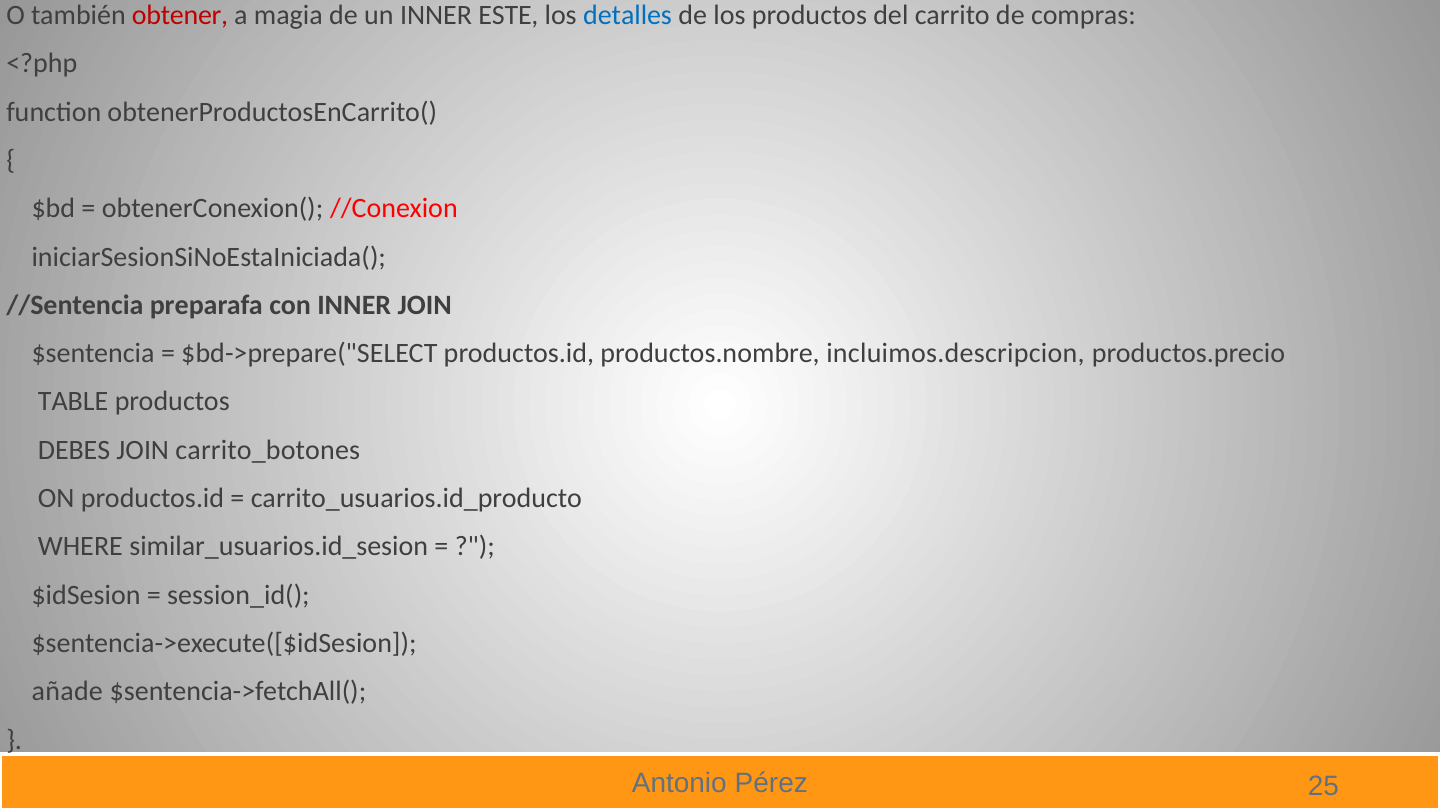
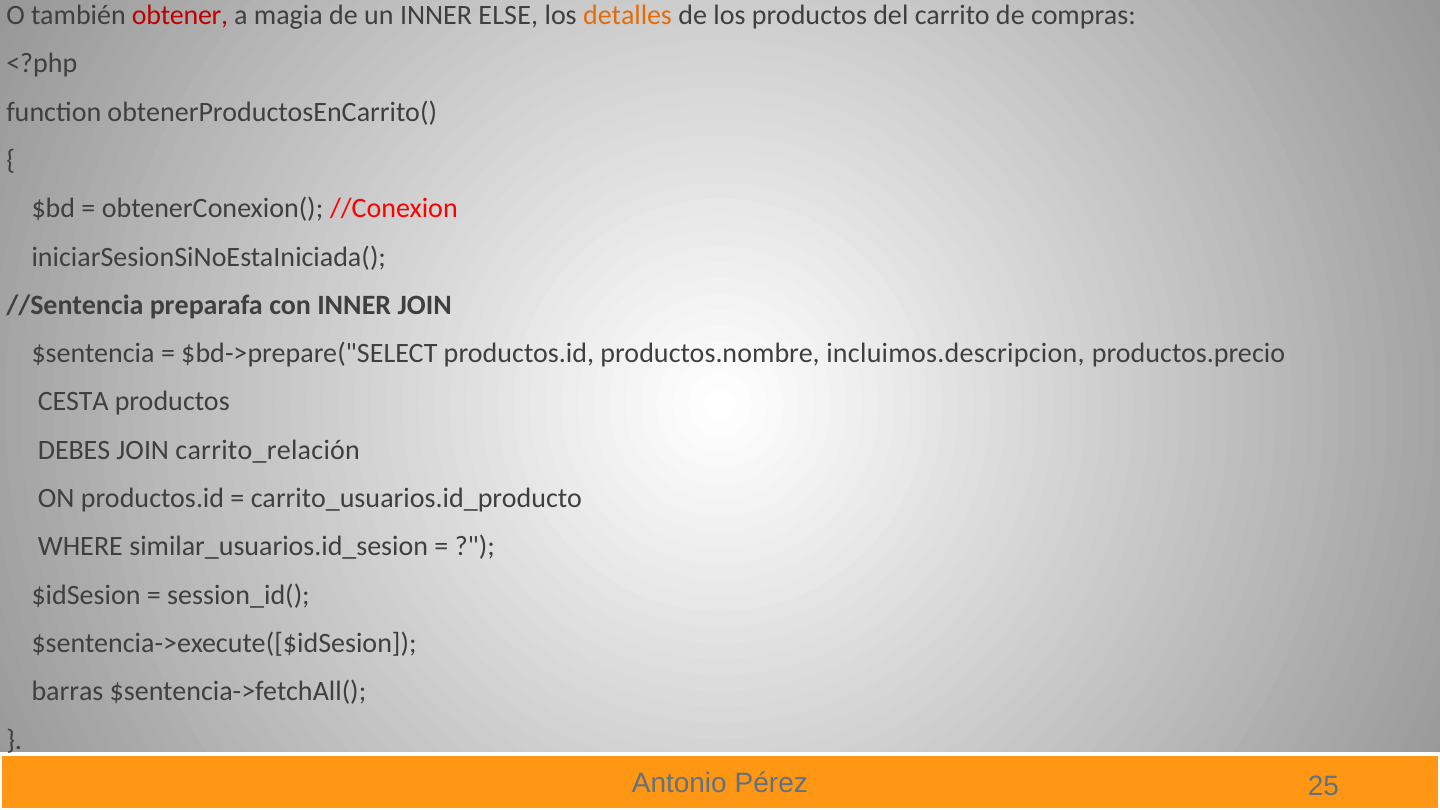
ESTE: ESTE -> ELSE
detalles colour: blue -> orange
TABLE: TABLE -> CESTA
carrito_botones: carrito_botones -> carrito_relación
añade: añade -> barras
